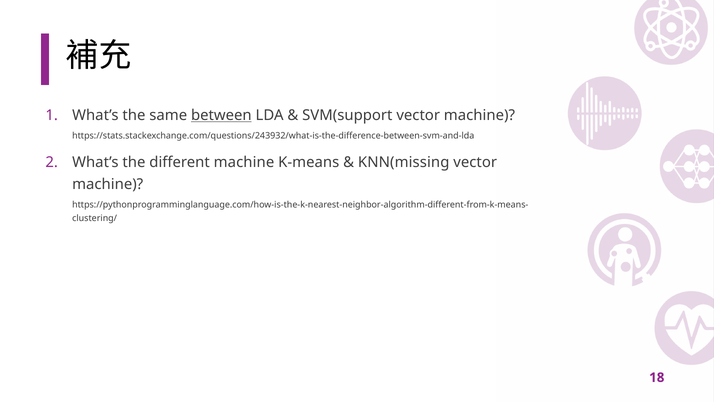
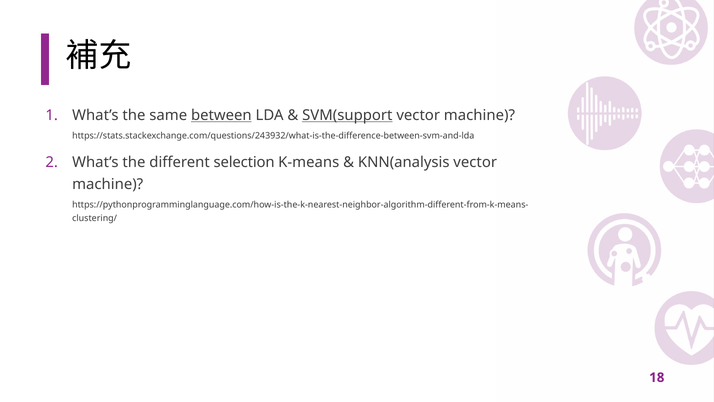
SVM(support underline: none -> present
different machine: machine -> selection
KNN(missing: KNN(missing -> KNN(analysis
